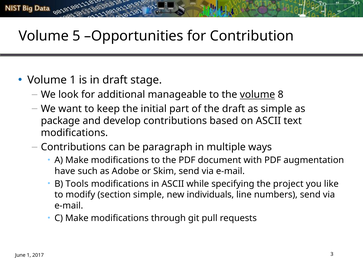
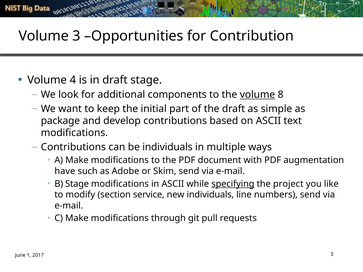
Volume 5: 5 -> 3
Volume 1: 1 -> 4
manageable: manageable -> components
be paragraph: paragraph -> individuals
B Tools: Tools -> Stage
specifying underline: none -> present
section simple: simple -> service
